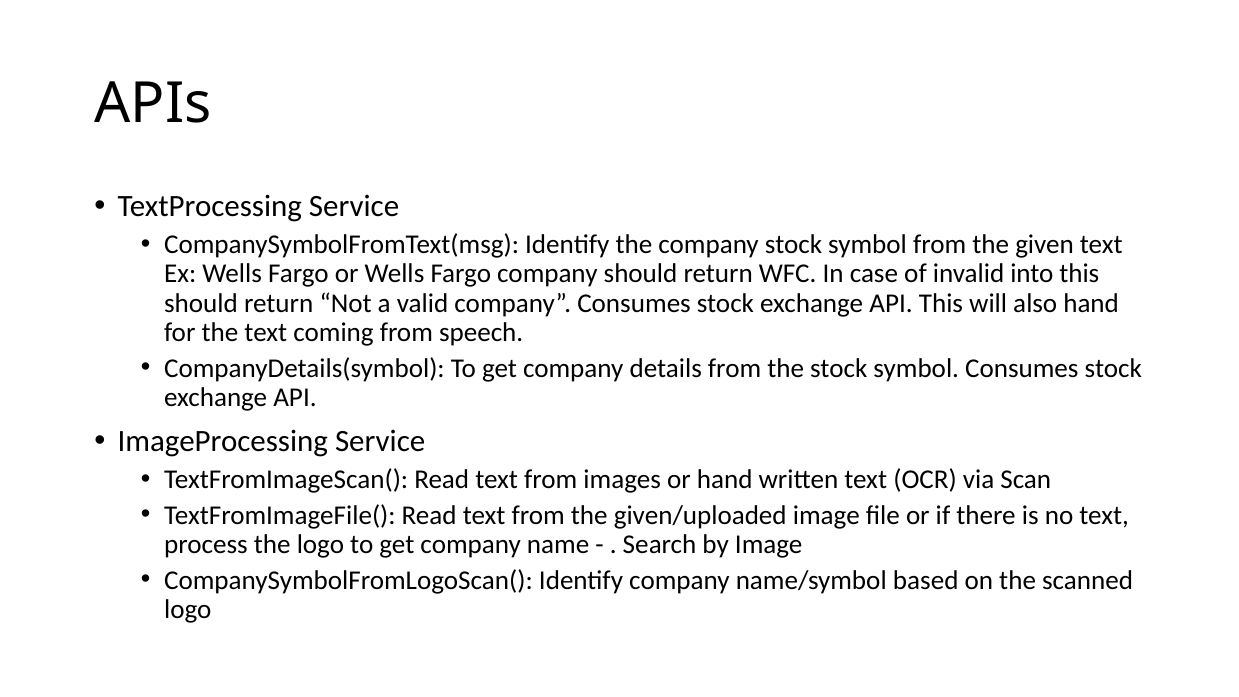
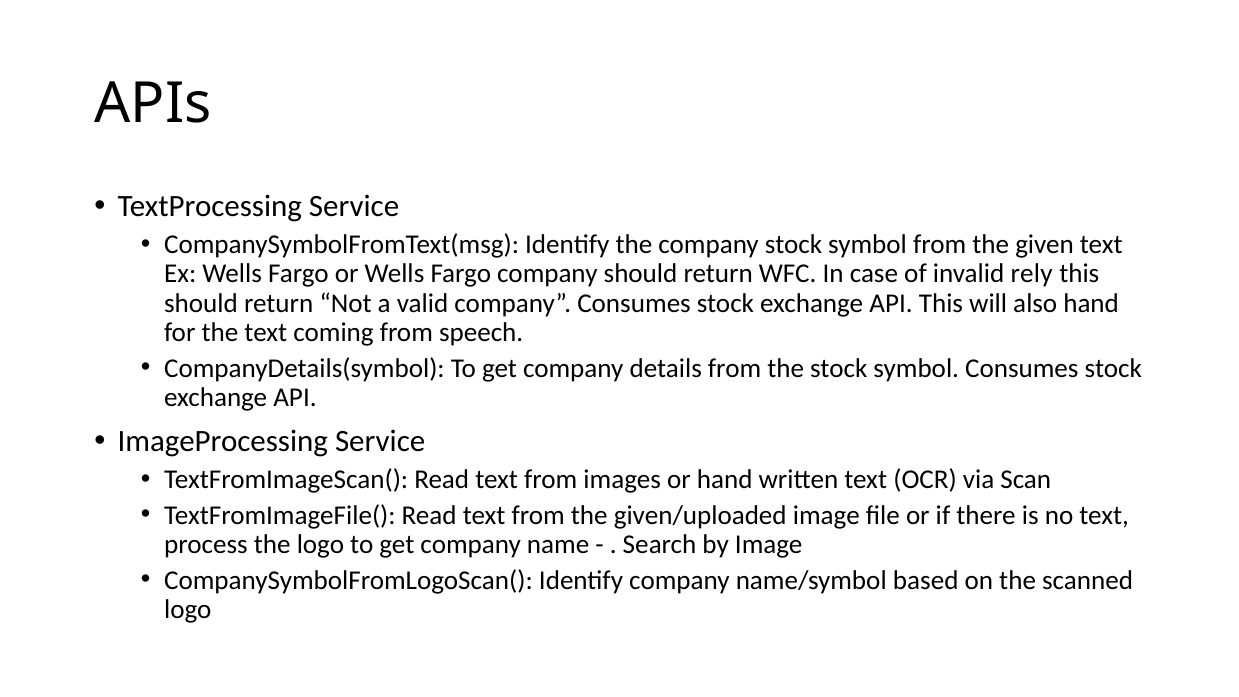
into: into -> rely
